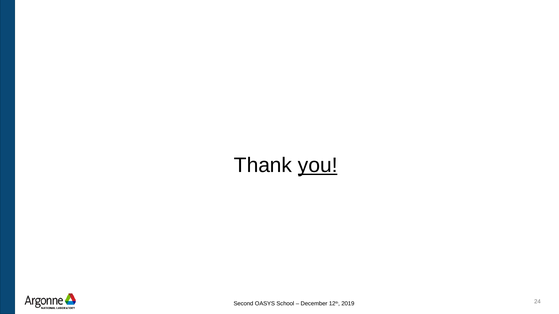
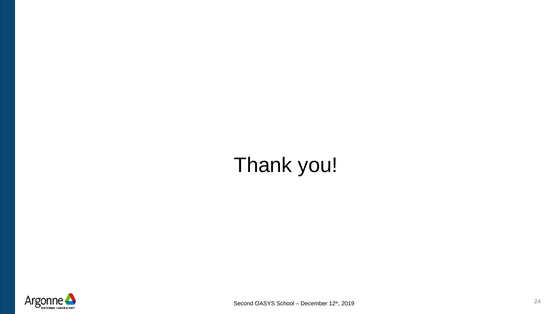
you underline: present -> none
